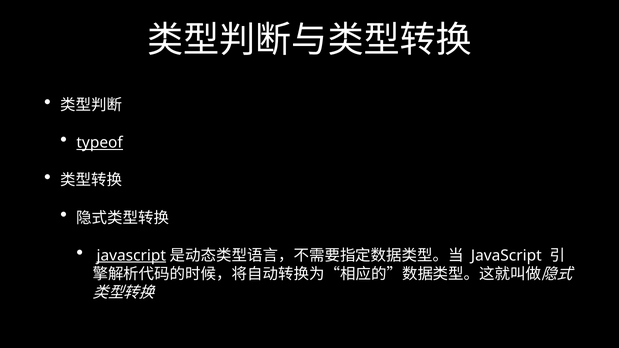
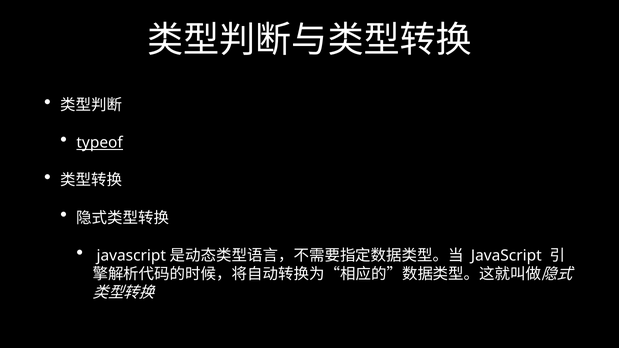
javascript at (131, 256) underline: present -> none
